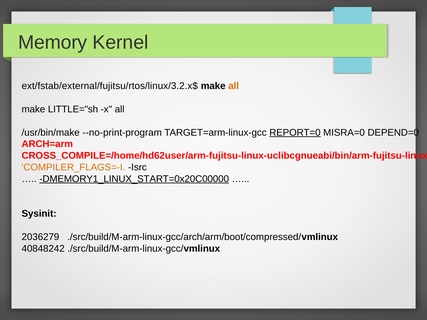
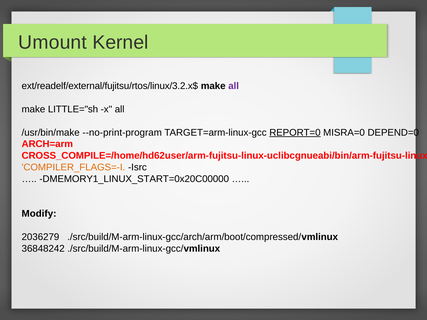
Memory: Memory -> Umount
ext/fstab/external/fujitsu/rtos/linux/3.2.x$: ext/fstab/external/fujitsu/rtos/linux/3.2.x$ -> ext/readelf/external/fujitsu/rtos/linux/3.2.x$
all at (234, 86) colour: orange -> purple
DMEMORY1_LINUX_START=0x20C00000 underline: present -> none
Sysinit: Sysinit -> Modify
40848242: 40848242 -> 36848242
